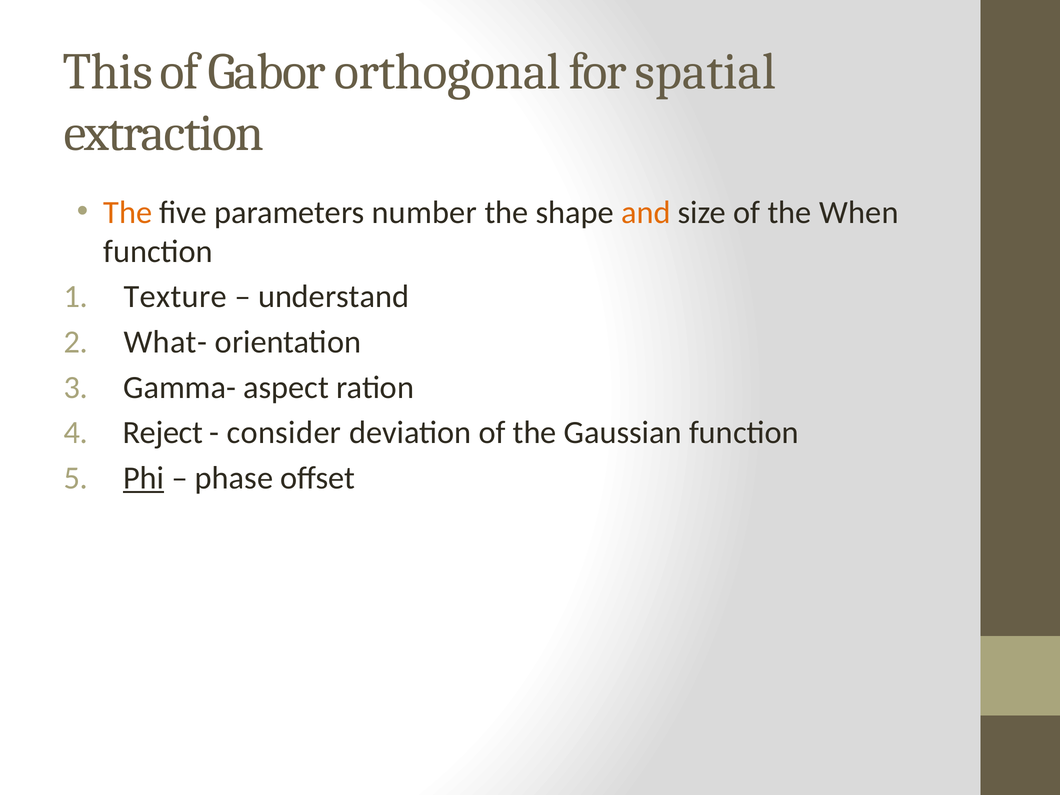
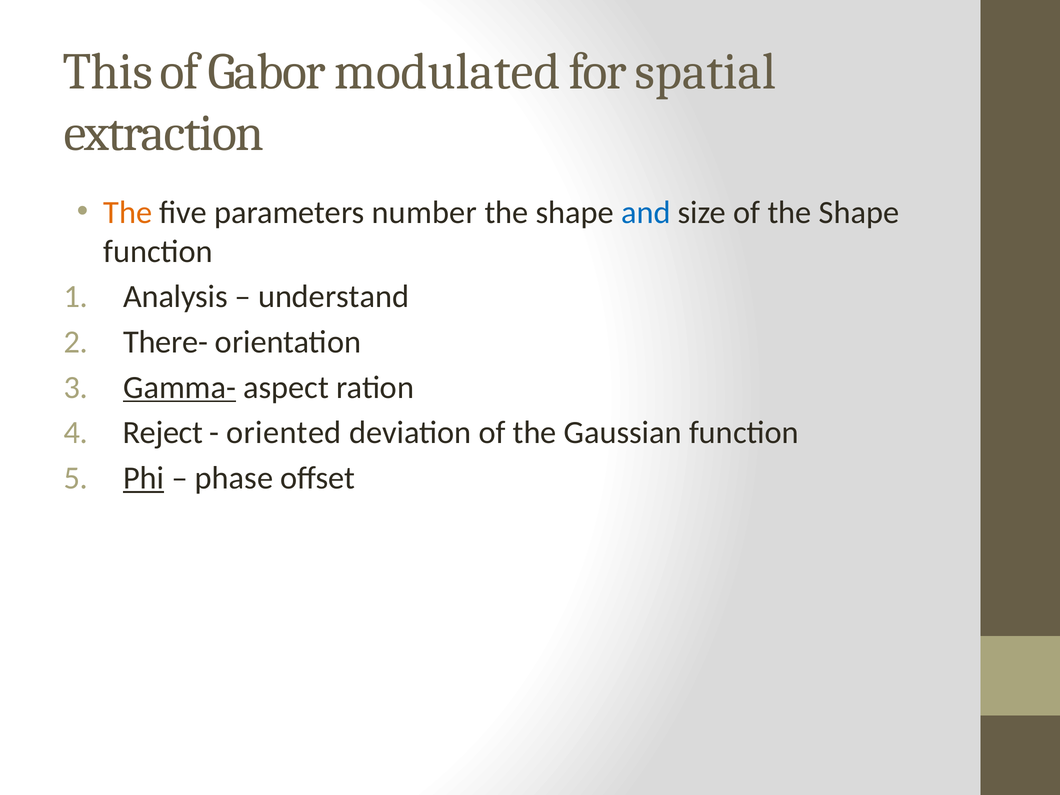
orthogonal: orthogonal -> modulated
and colour: orange -> blue
of the When: When -> Shape
Texture: Texture -> Analysis
What-: What- -> There-
Gamma- underline: none -> present
consider: consider -> oriented
